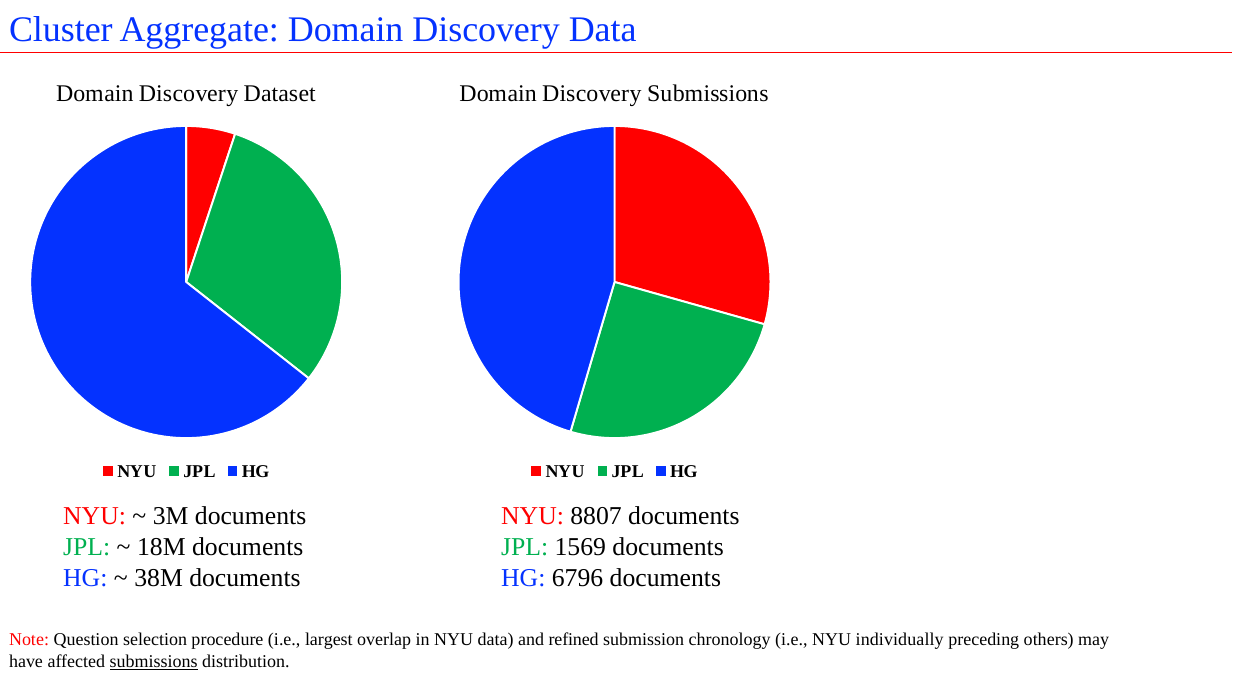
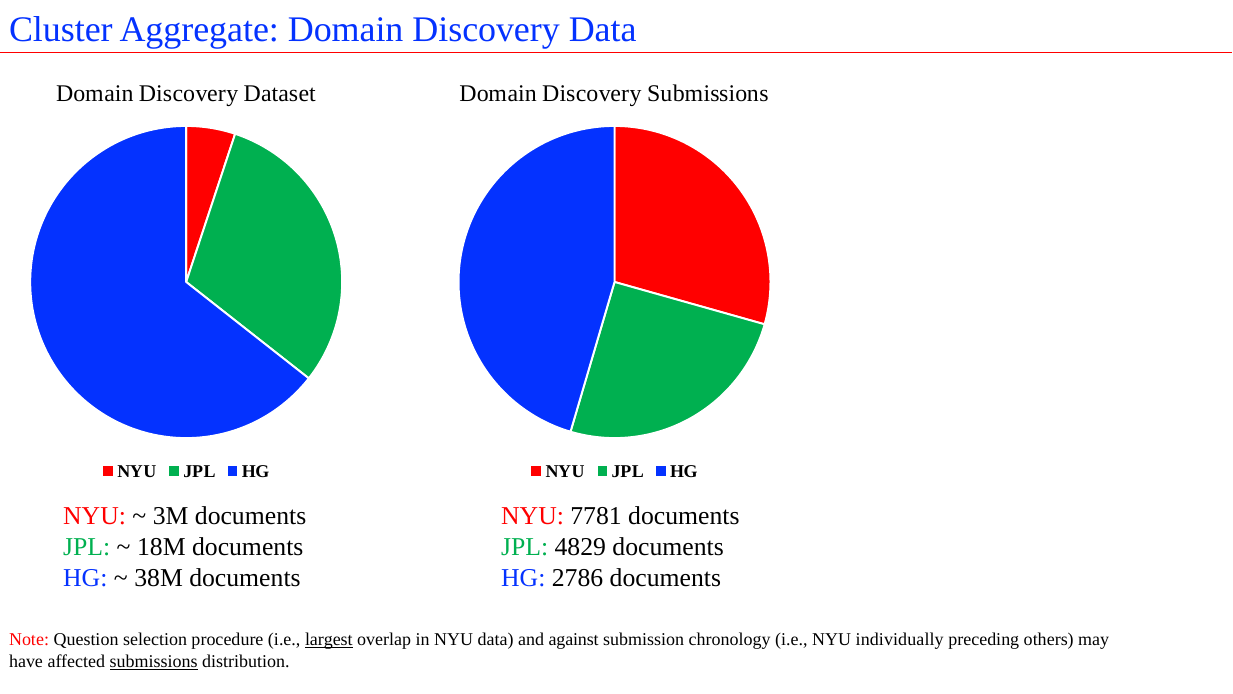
8807: 8807 -> 7781
1569: 1569 -> 4829
6796: 6796 -> 2786
largest underline: none -> present
refined: refined -> against
